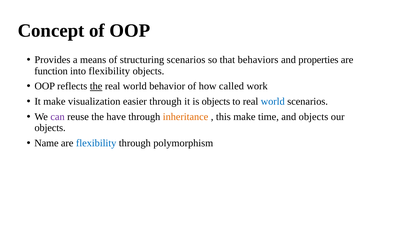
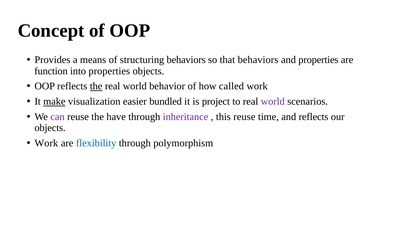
structuring scenarios: scenarios -> behaviors
into flexibility: flexibility -> properties
make at (54, 102) underline: none -> present
easier through: through -> bundled
is objects: objects -> project
world at (273, 102) colour: blue -> purple
inheritance colour: orange -> purple
this make: make -> reuse
and objects: objects -> reflects
Name at (46, 144): Name -> Work
